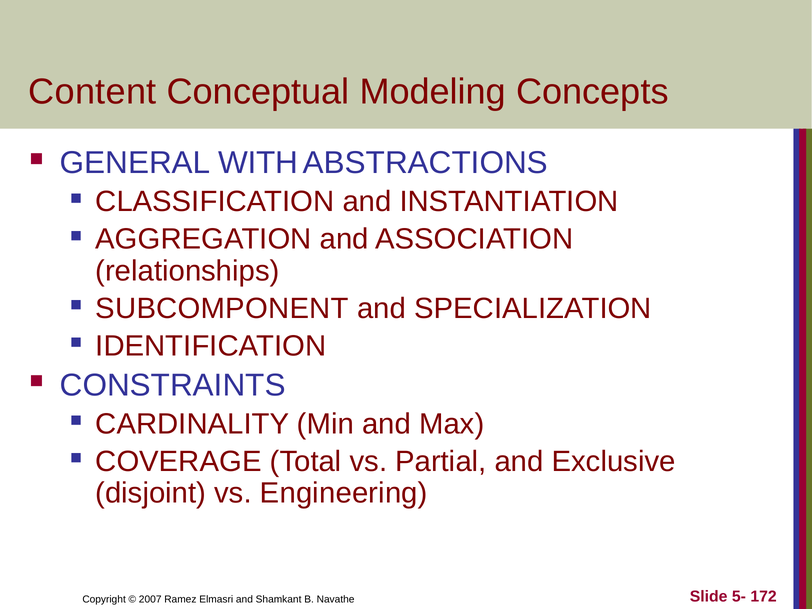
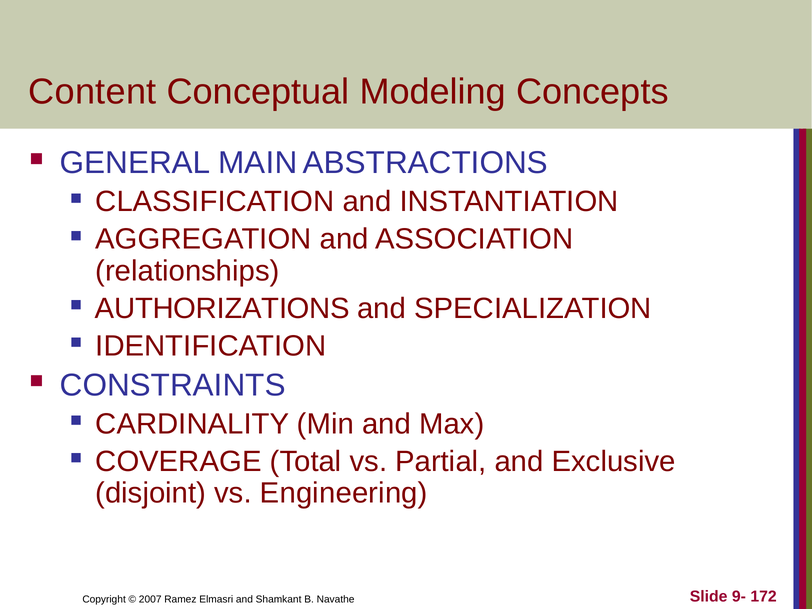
WITH: WITH -> MAIN
SUBCOMPONENT: SUBCOMPONENT -> AUTHORIZATIONS
5-: 5- -> 9-
